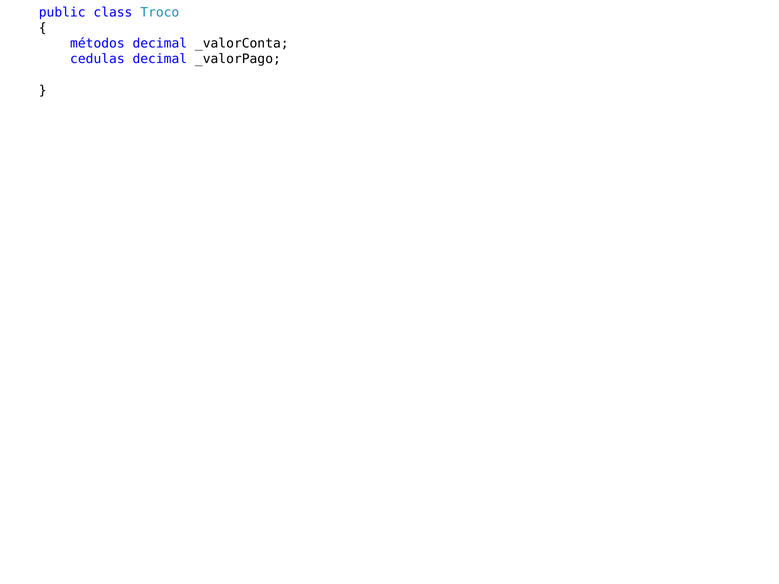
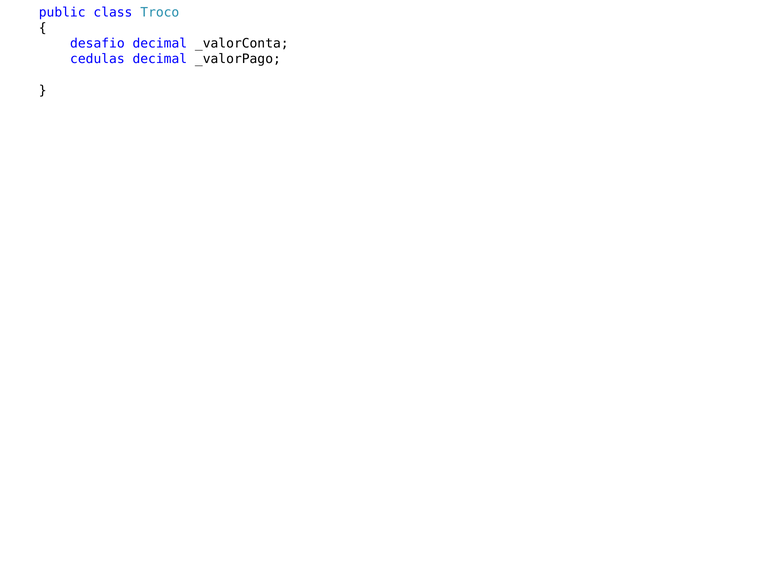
métodos: métodos -> desafio
